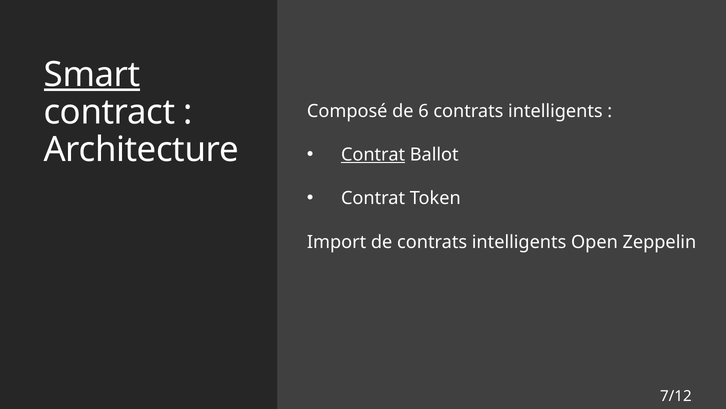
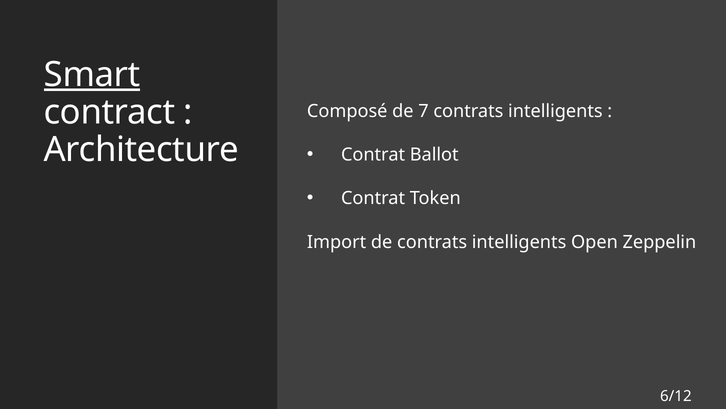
6: 6 -> 7
Contrat at (373, 155) underline: present -> none
7/12: 7/12 -> 6/12
